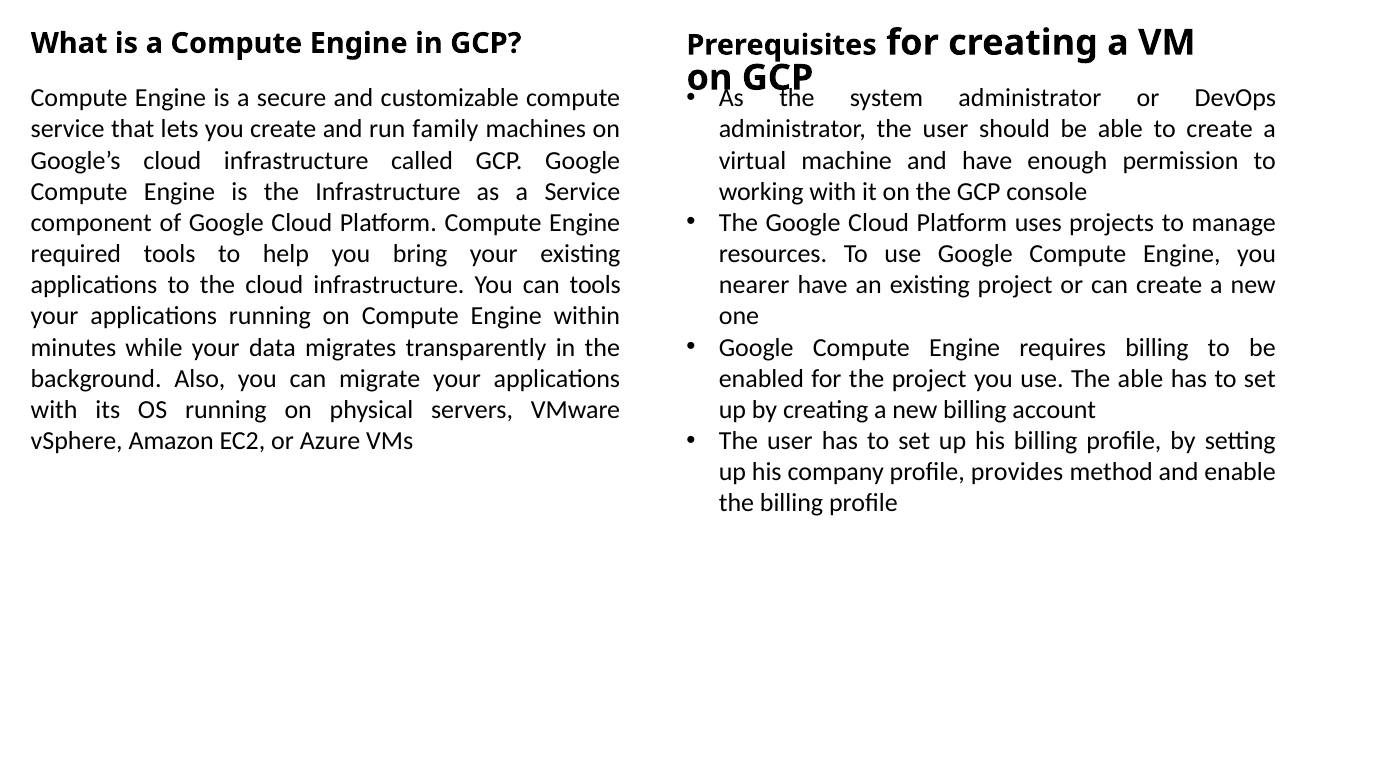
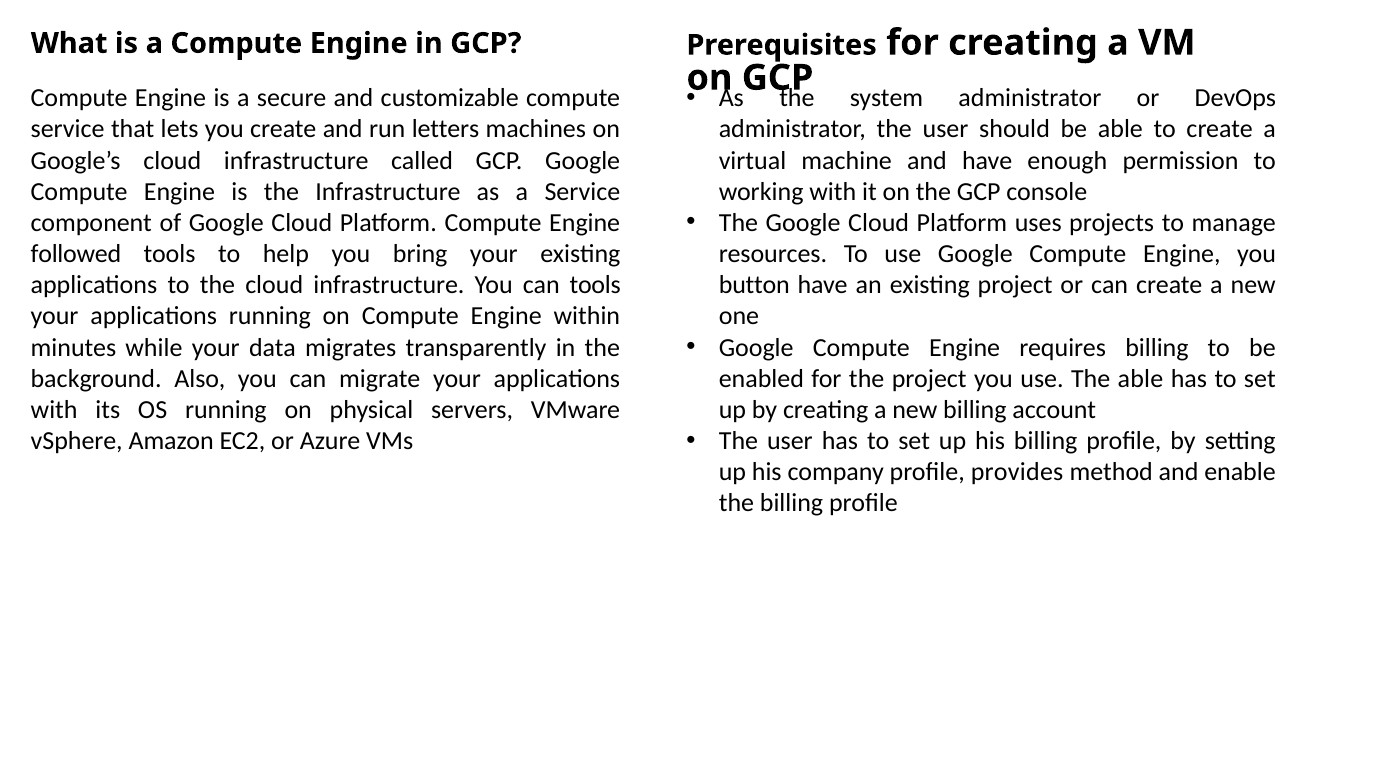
family: family -> letters
required: required -> followed
nearer: nearer -> button
